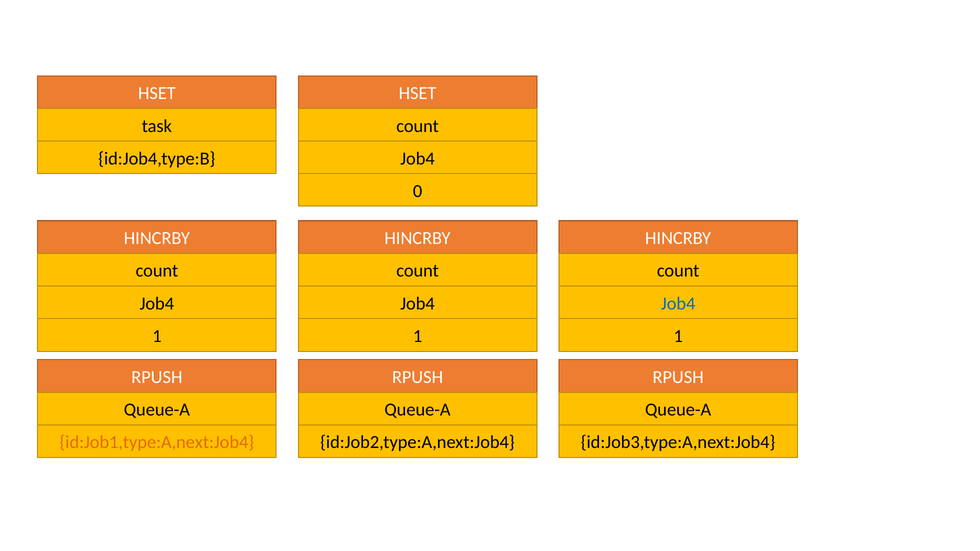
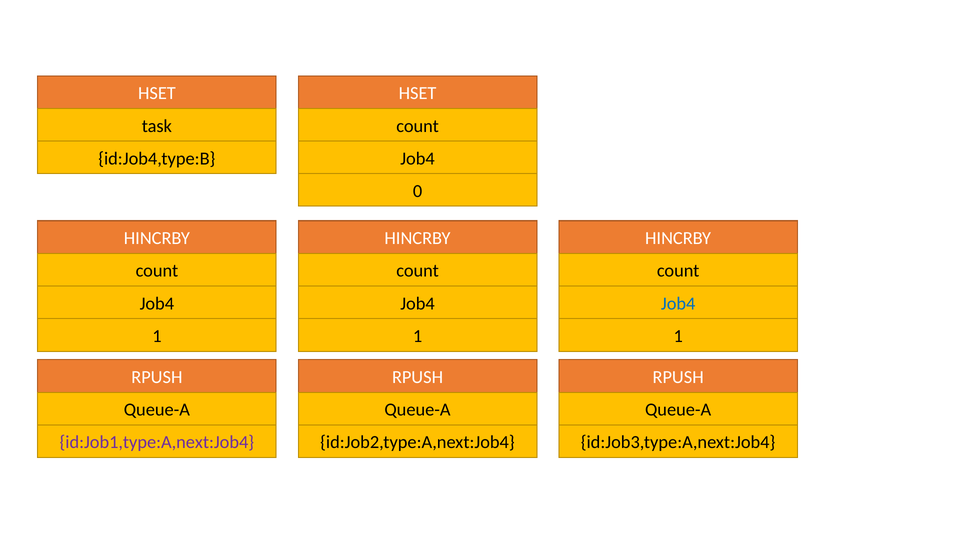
id:Job1,type:A,next:Job4 colour: orange -> purple
